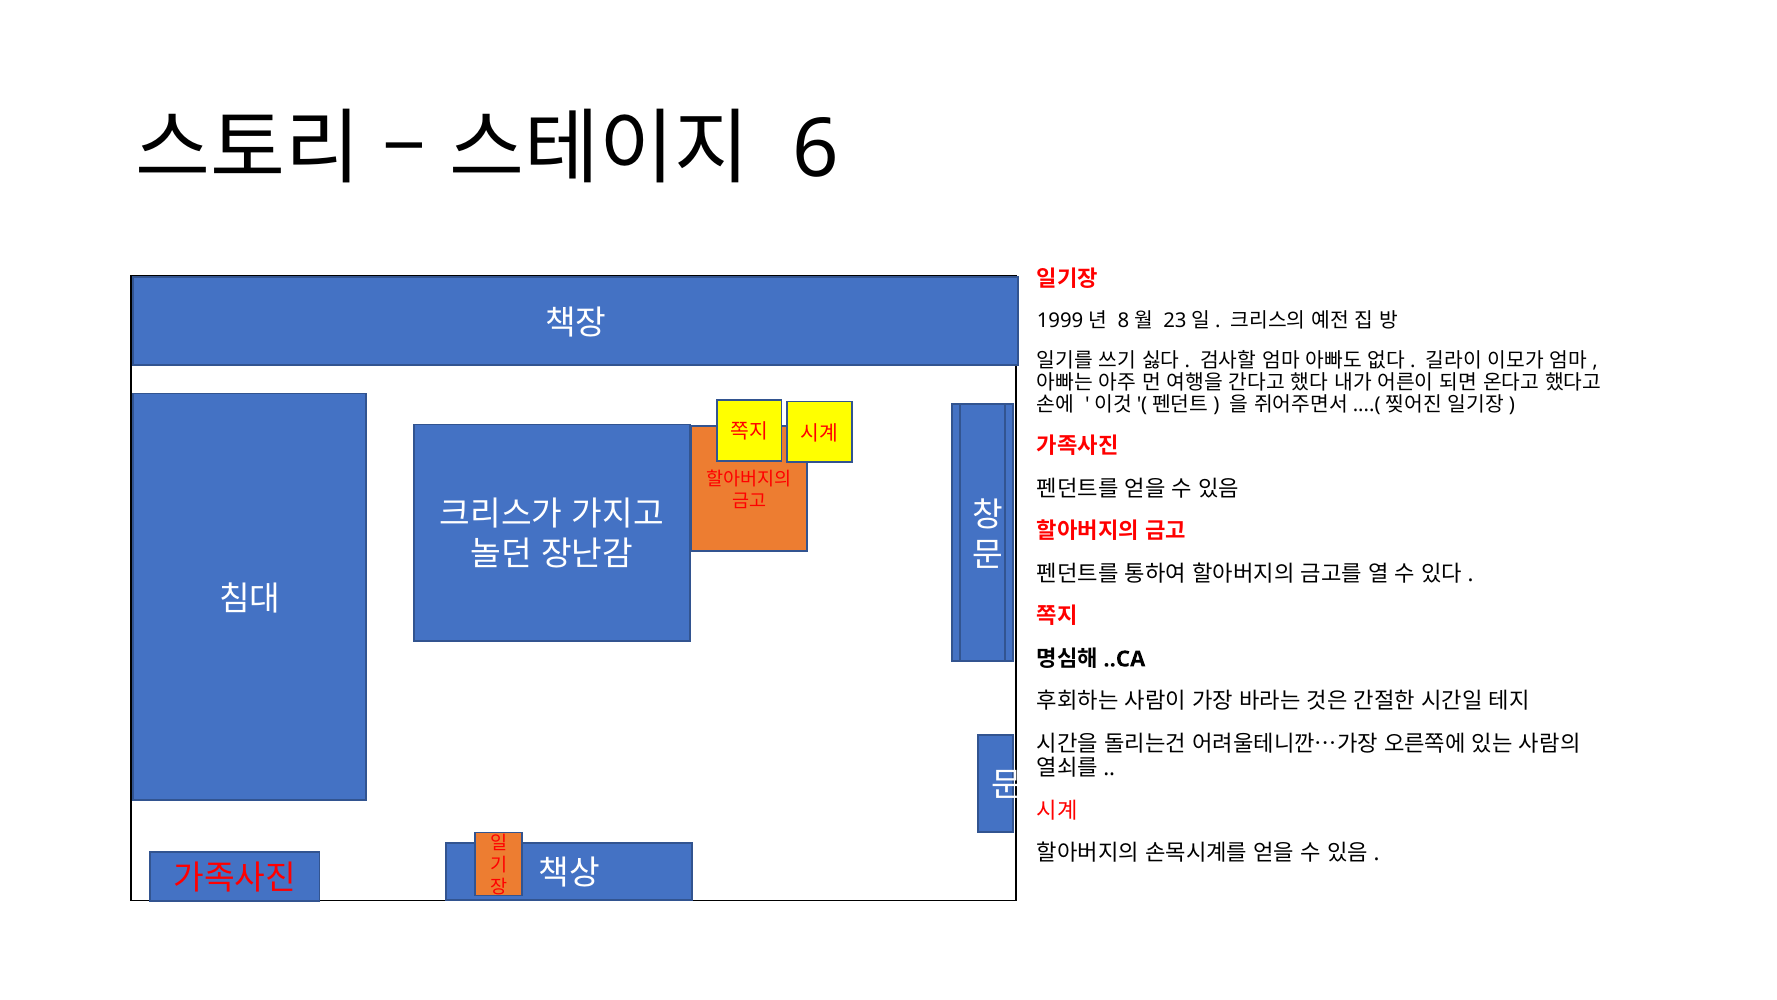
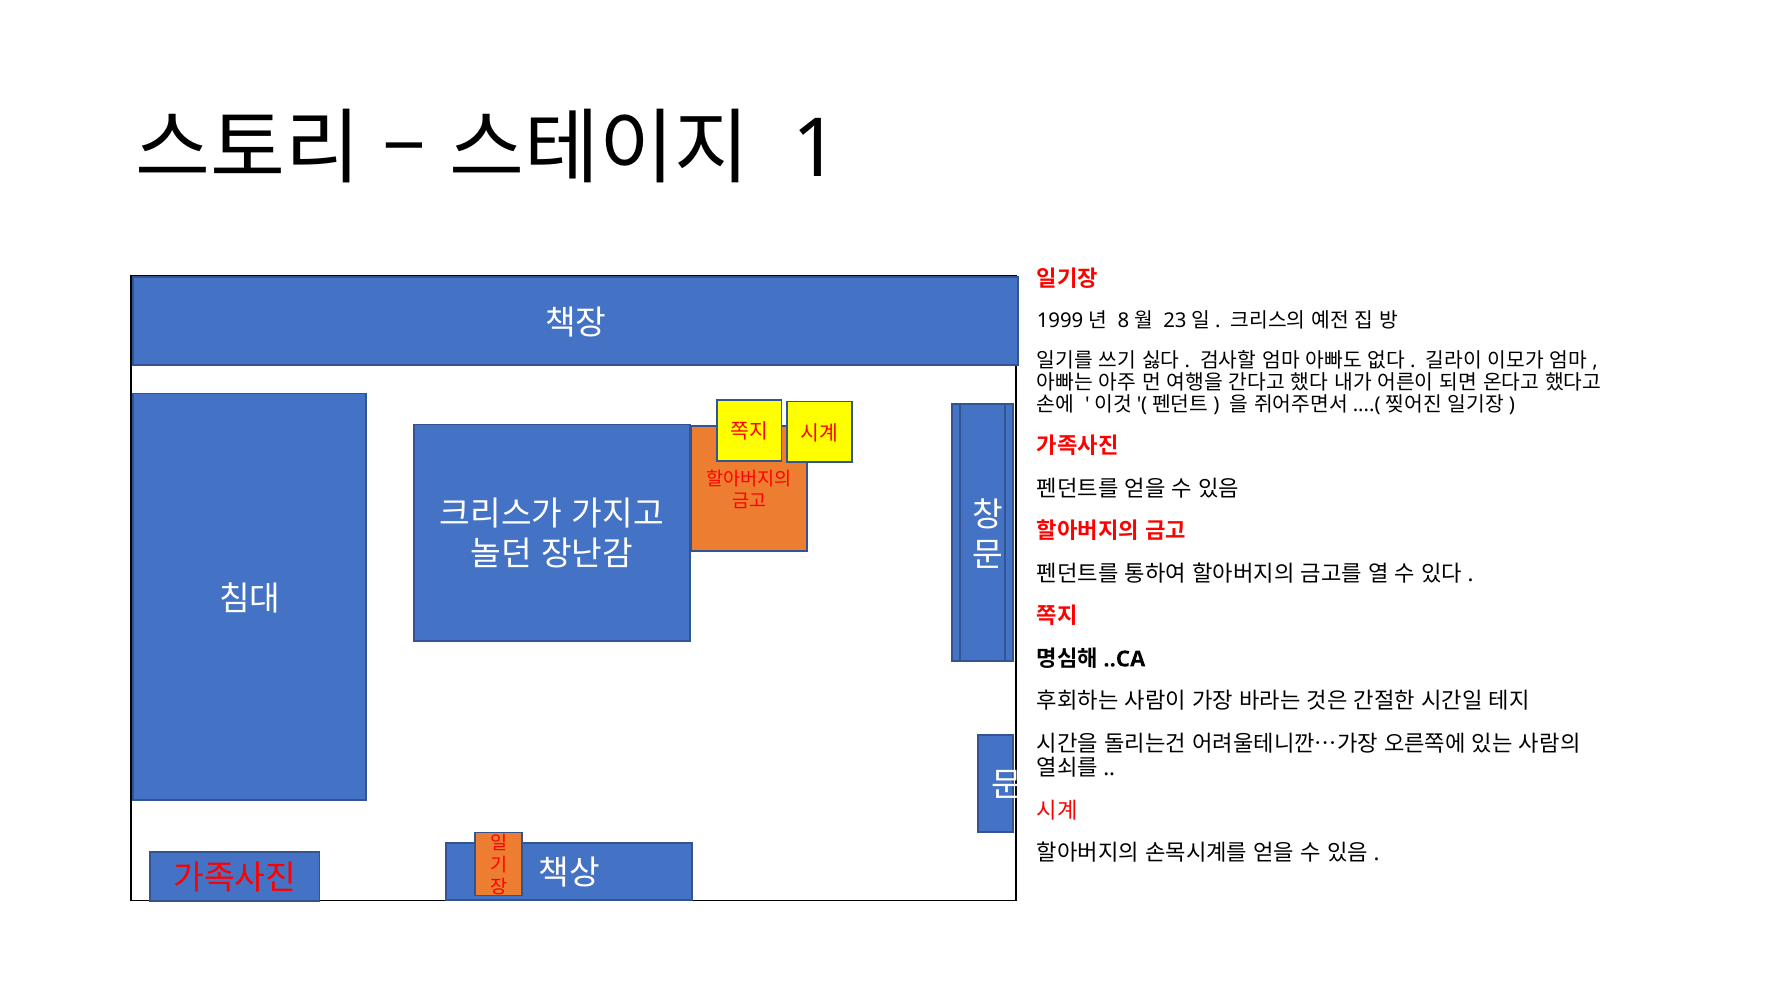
6: 6 -> 1
